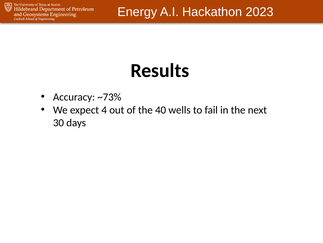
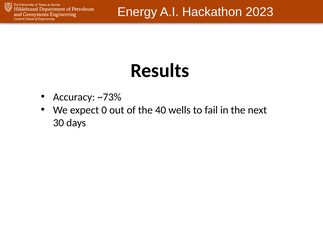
4: 4 -> 0
